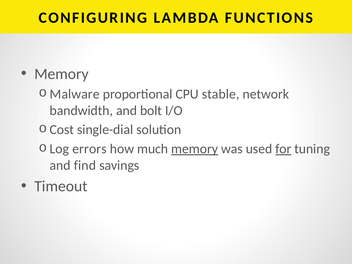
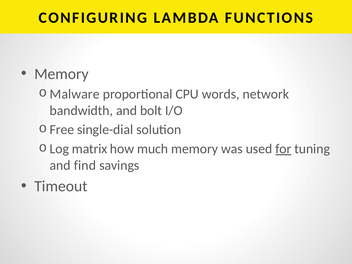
stable: stable -> words
Cost: Cost -> Free
errors: errors -> matrix
memory at (195, 149) underline: present -> none
